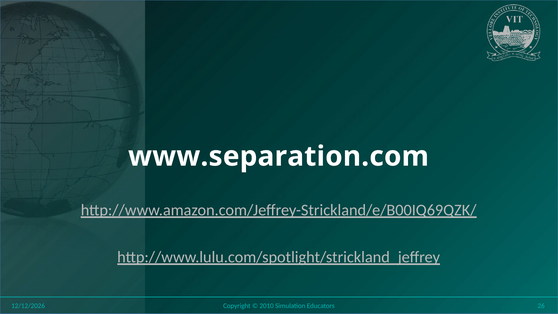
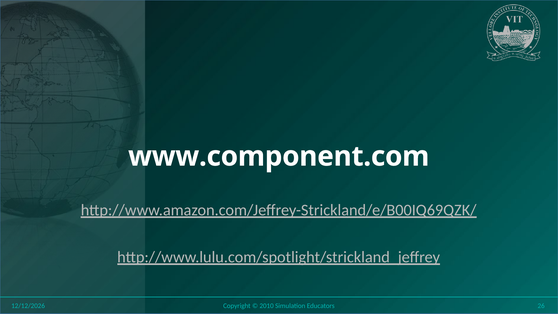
www.separation.com: www.separation.com -> www.component.com
